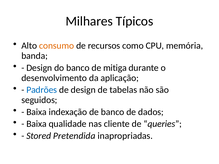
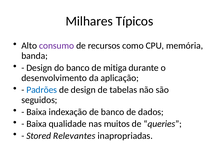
consumo colour: orange -> purple
cliente: cliente -> muitos
Pretendida: Pretendida -> Relevantes
